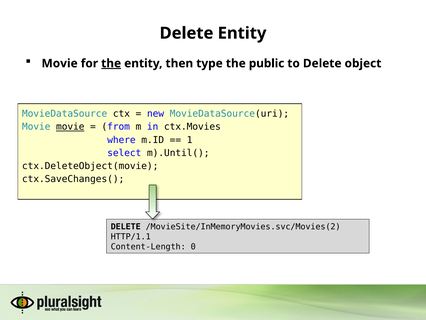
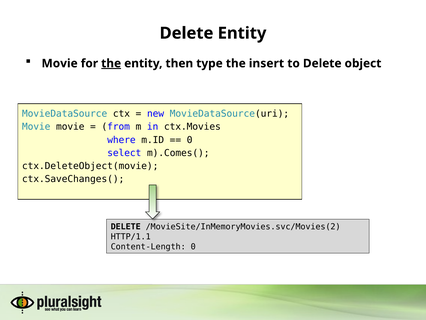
public: public -> insert
movie at (70, 127) underline: present -> none
1 at (190, 140): 1 -> 0
m).Until(: m).Until( -> m).Comes(
